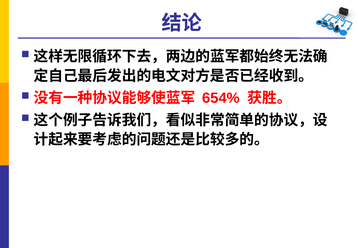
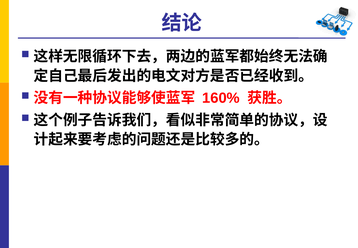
654%: 654% -> 160%
